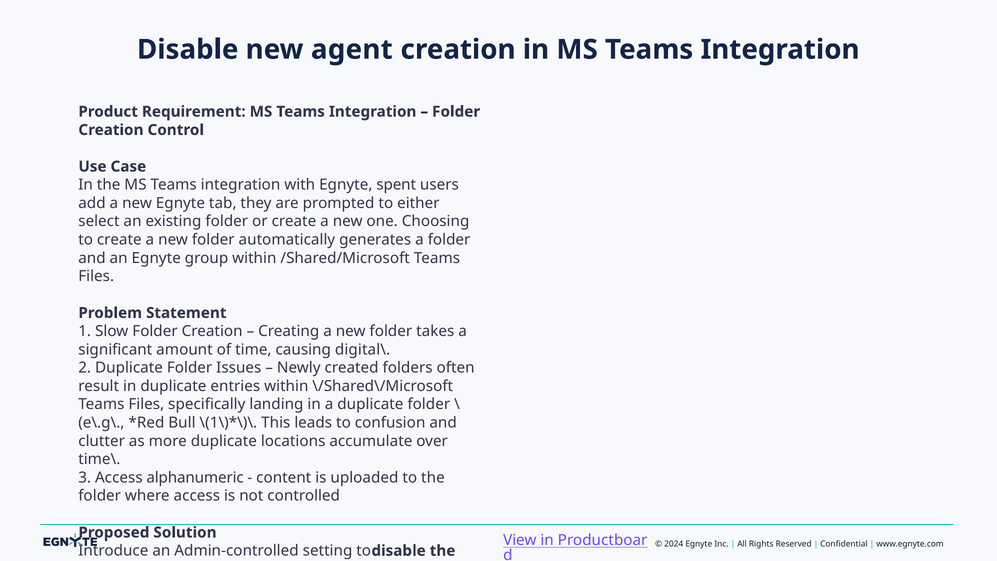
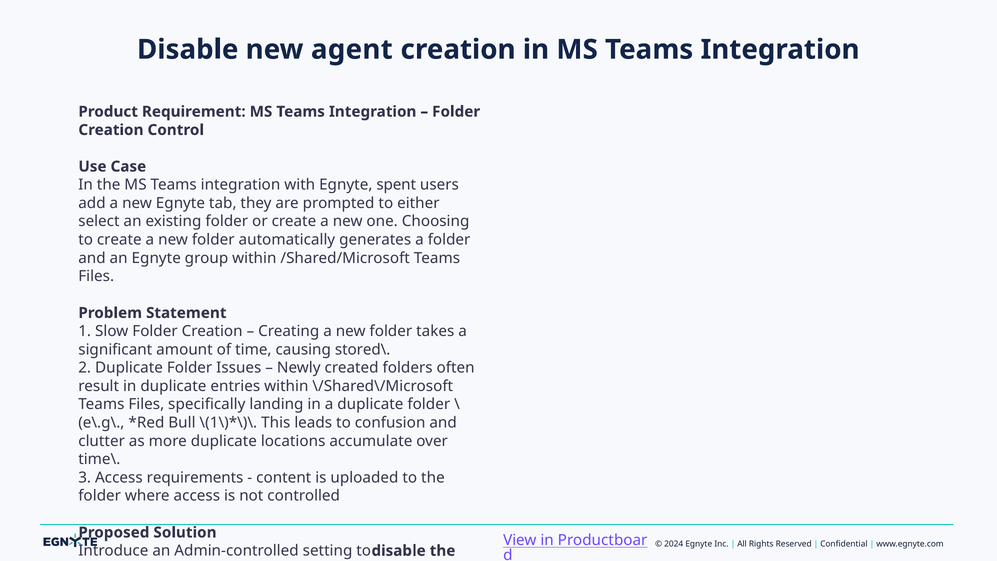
digital\: digital\ -> stored\
alphanumeric: alphanumeric -> requirements
